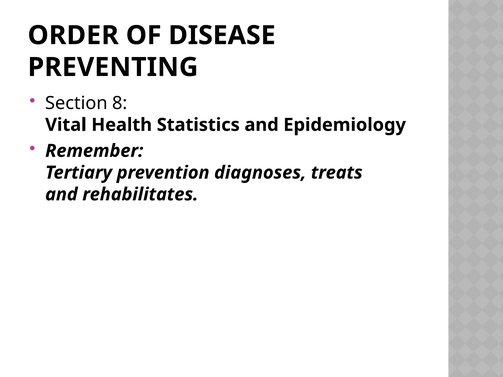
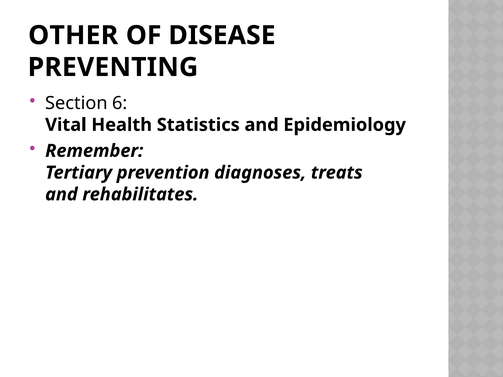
ORDER: ORDER -> OTHER
8: 8 -> 6
